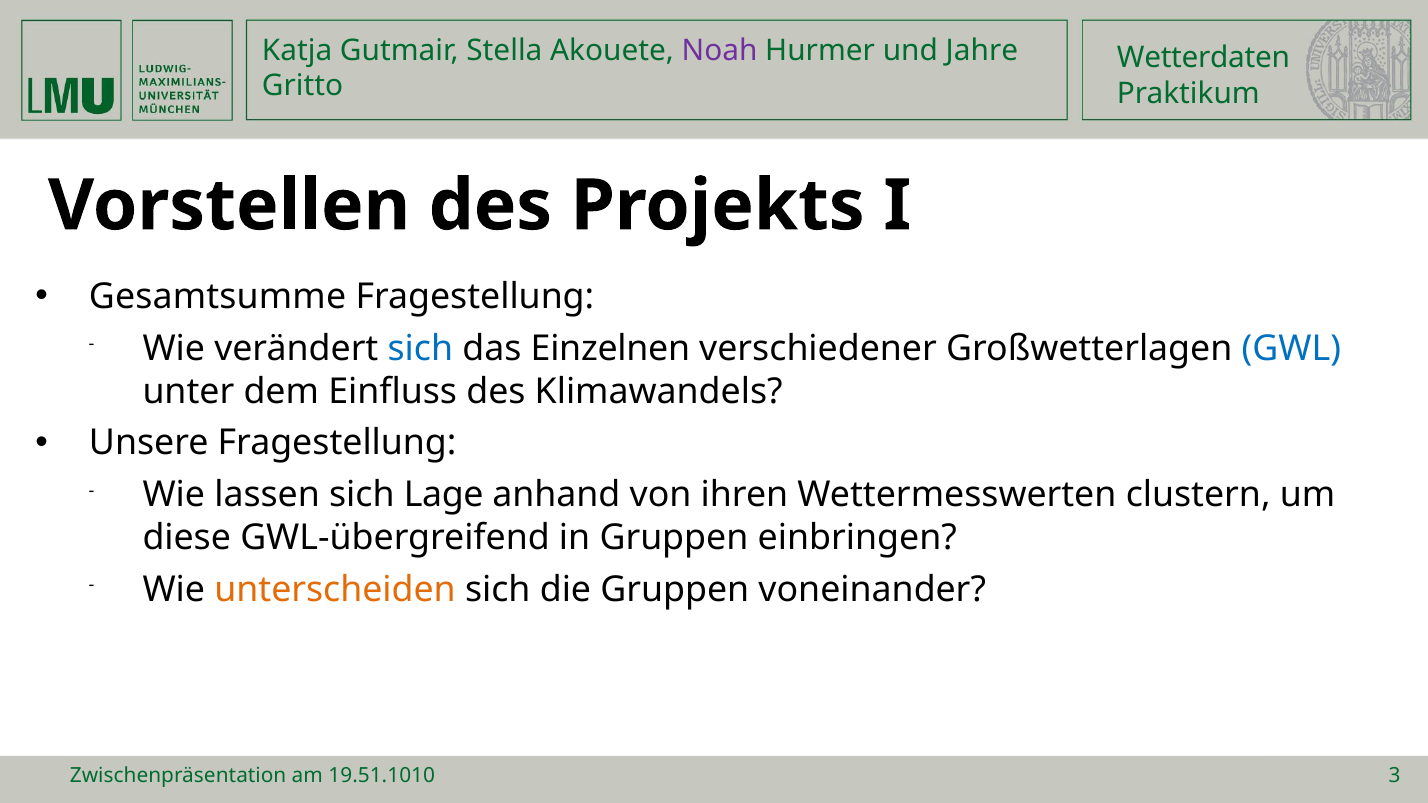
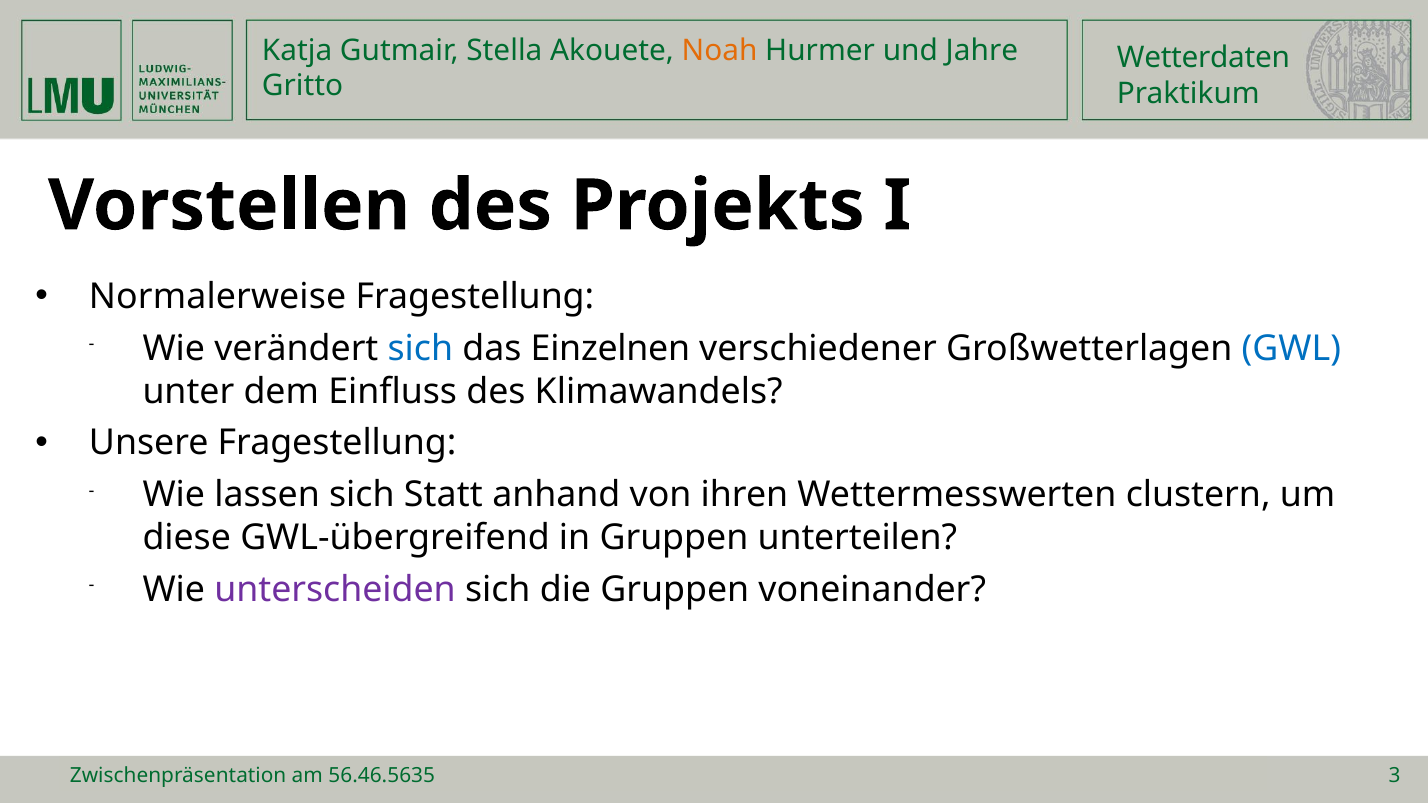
Noah colour: purple -> orange
Gesamtsumme: Gesamtsumme -> Normalerweise
Lage: Lage -> Statt
einbringen: einbringen -> unterteilen
unterscheiden colour: orange -> purple
19.51.1010: 19.51.1010 -> 56.46.5635
